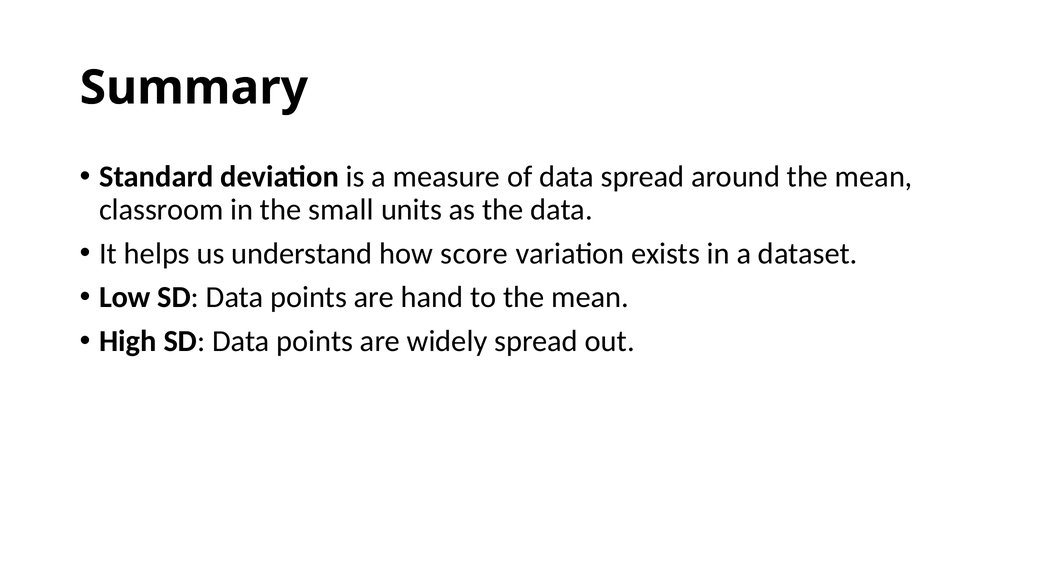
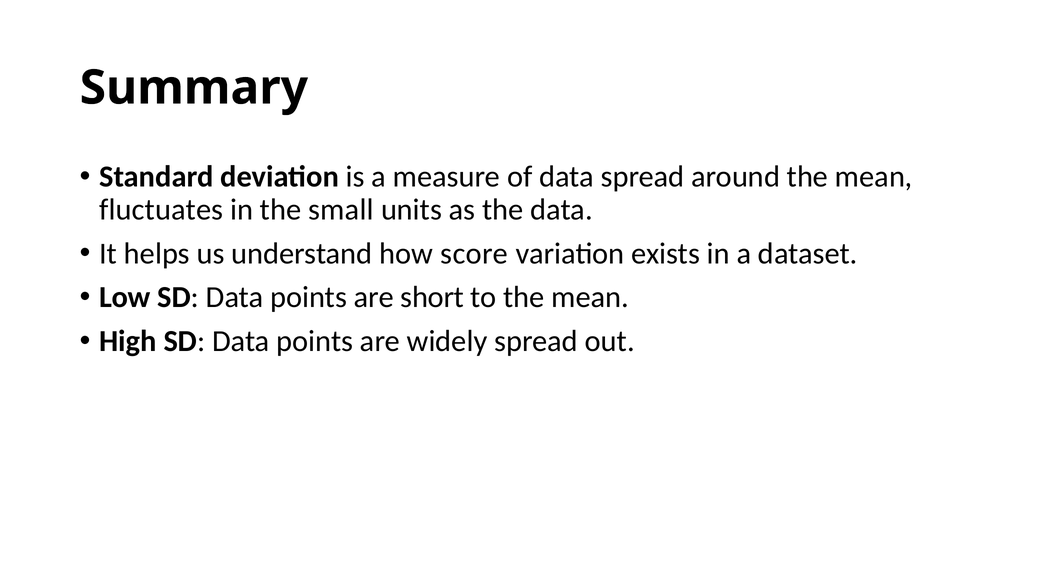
classroom: classroom -> fluctuates
hand: hand -> short
